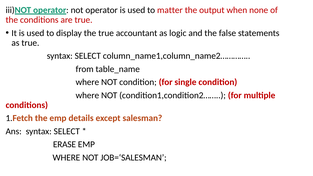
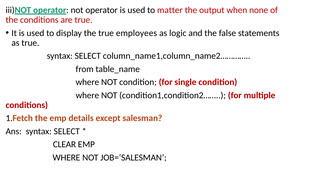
accountant: accountant -> employees
ERASE: ERASE -> CLEAR
